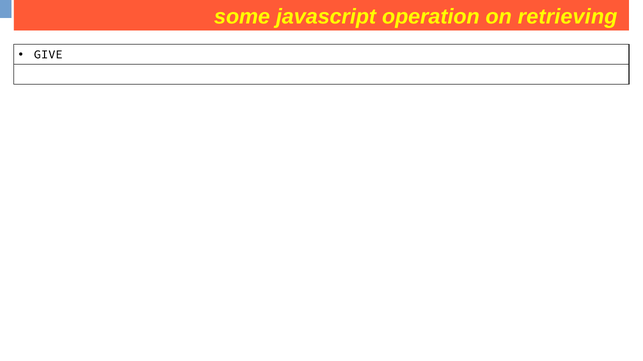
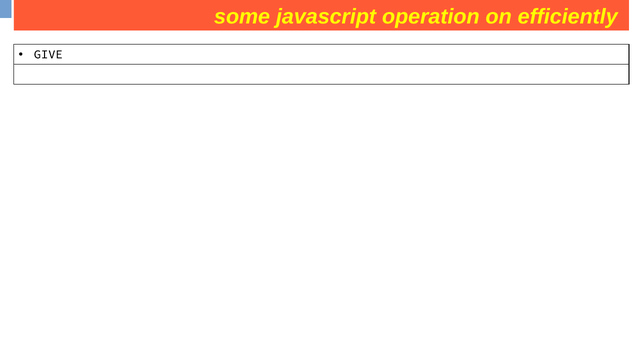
retrieving: retrieving -> efficiently
